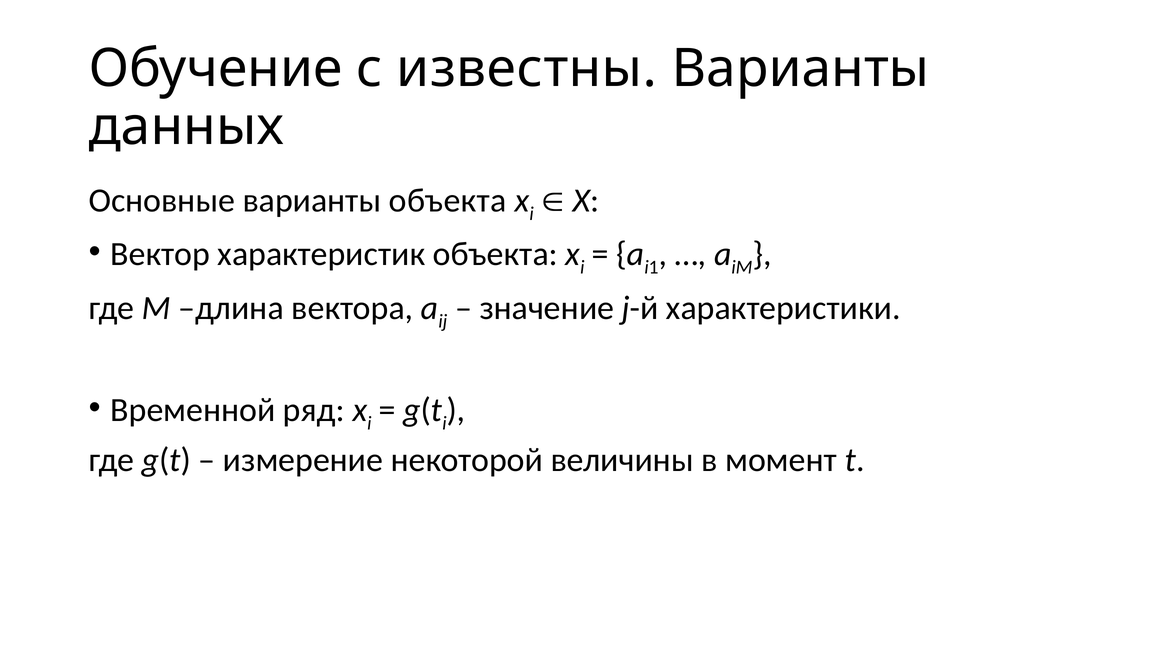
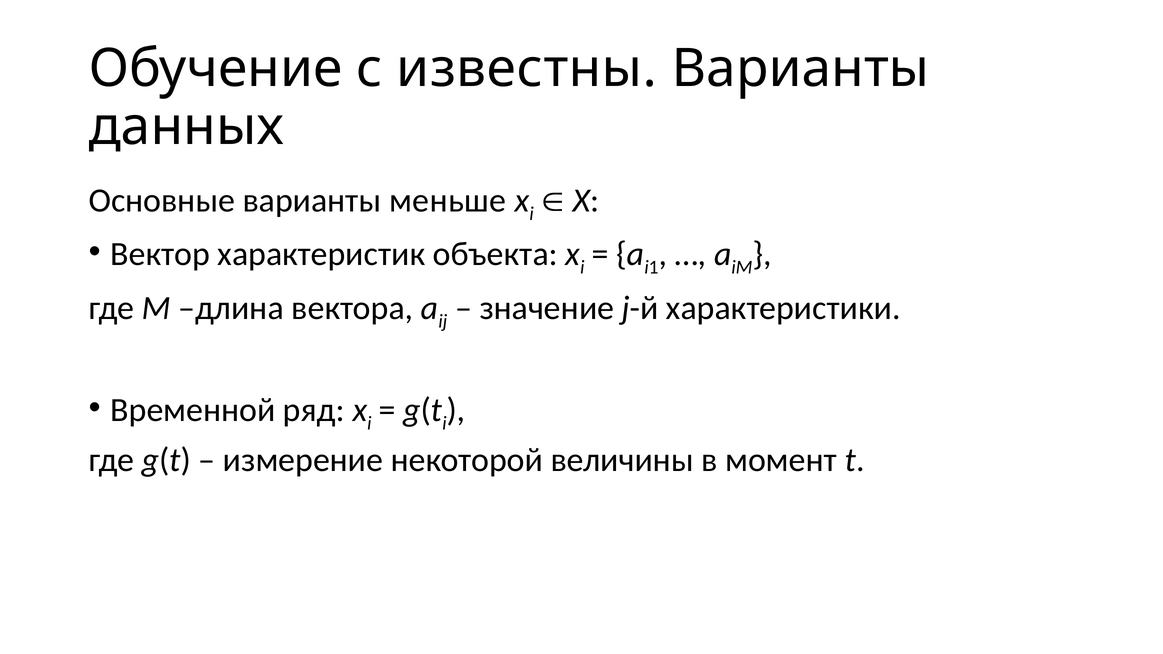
варианты объекта: объекта -> меньше
